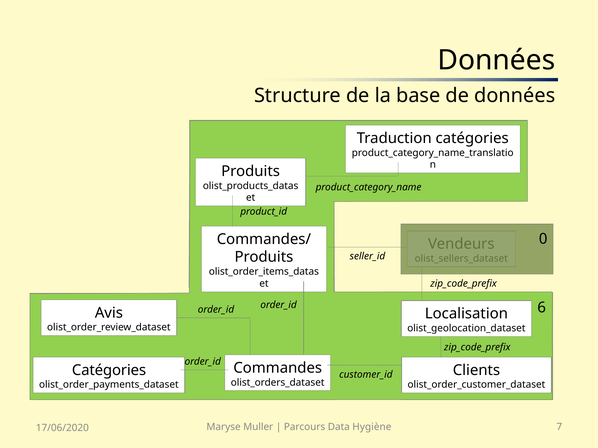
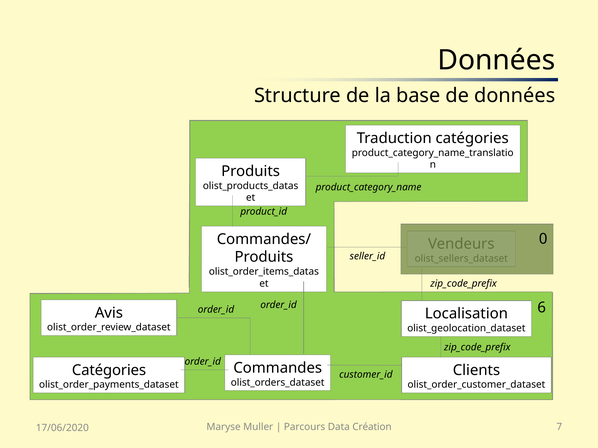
Hygiène: Hygiène -> Création
